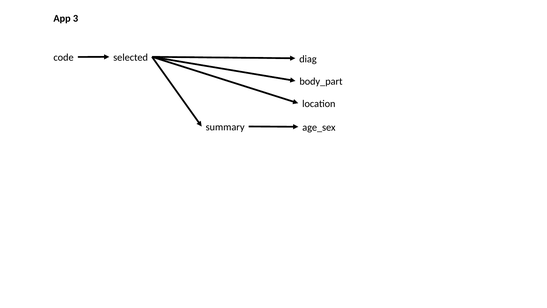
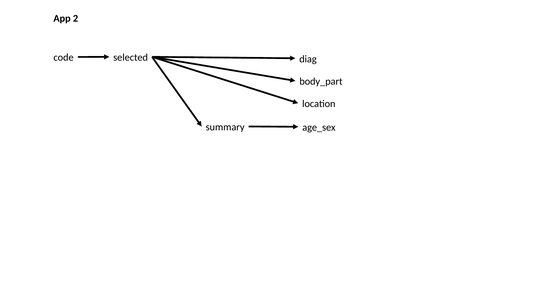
3: 3 -> 2
